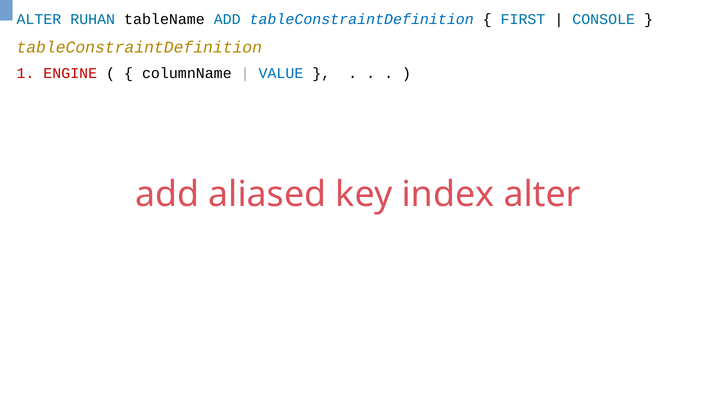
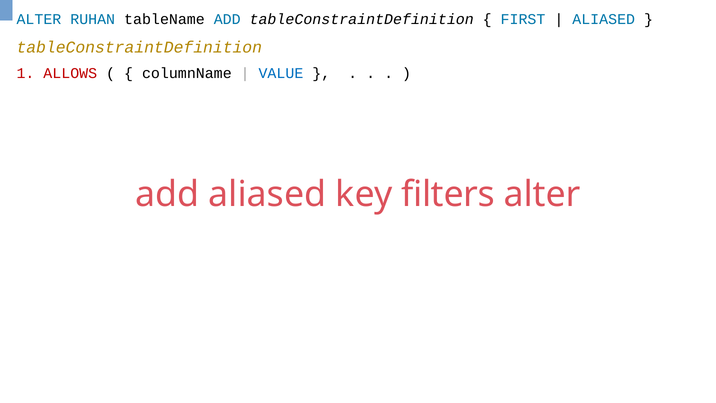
tableConstraintDefinition at (362, 19) colour: blue -> black
CONSOLE at (604, 19): CONSOLE -> ALIASED
ENGINE: ENGINE -> ALLOWS
index: index -> filters
